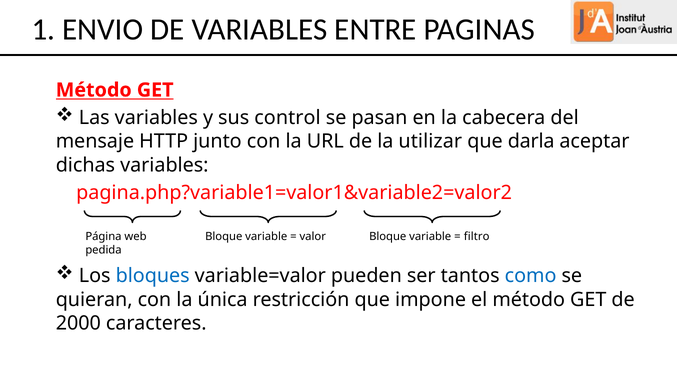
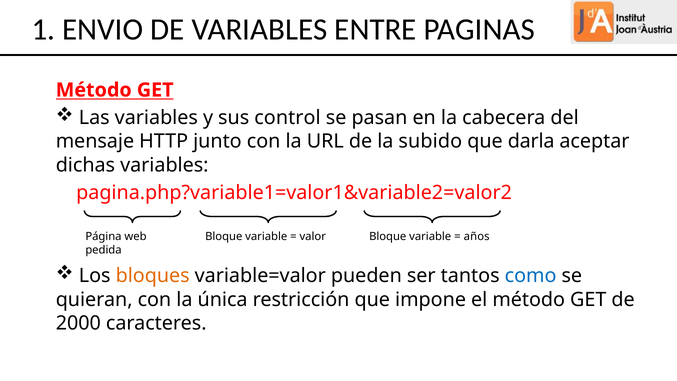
utilizar: utilizar -> subido
filtro: filtro -> años
bloques colour: blue -> orange
